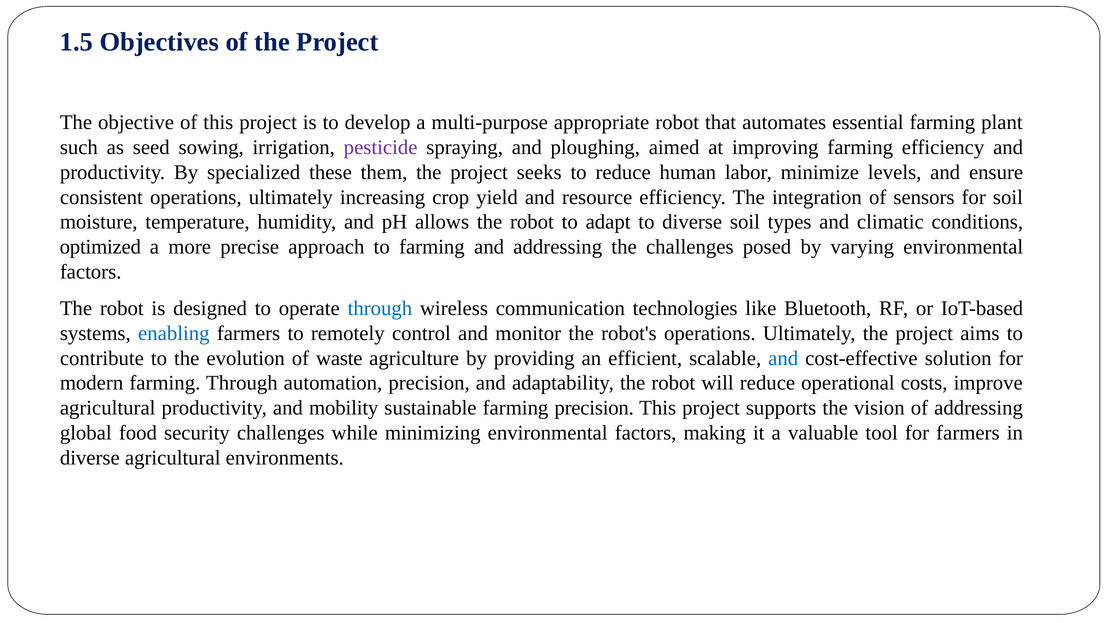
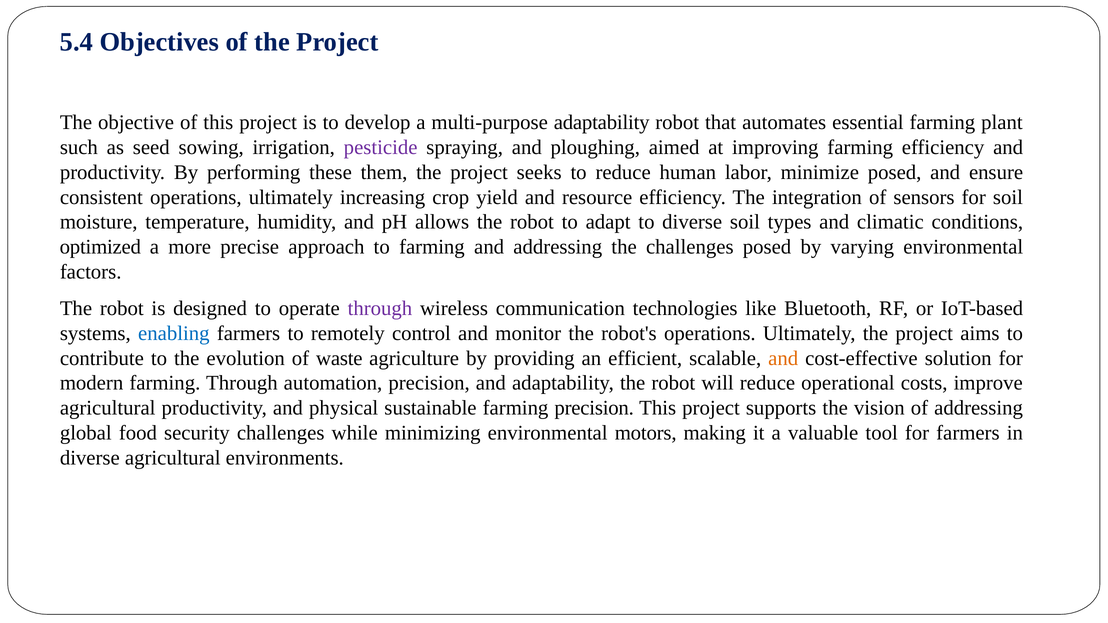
1.5: 1.5 -> 5.4
multi-purpose appropriate: appropriate -> adaptability
specialized: specialized -> performing
minimize levels: levels -> posed
through at (380, 308) colour: blue -> purple
and at (783, 358) colour: blue -> orange
mobility: mobility -> physical
minimizing environmental factors: factors -> motors
